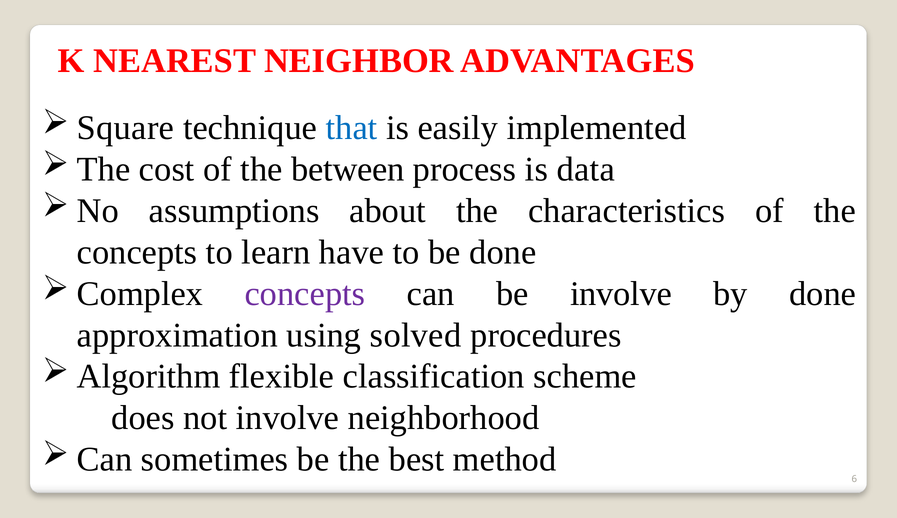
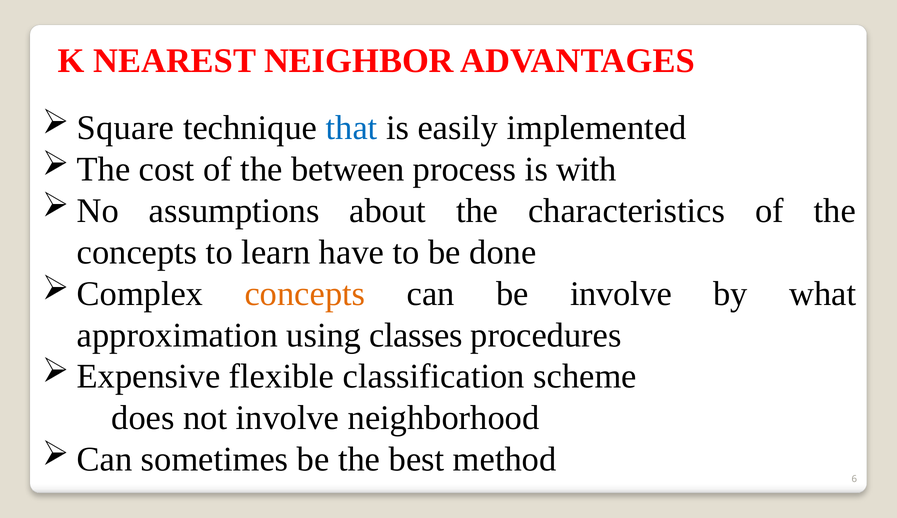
data: data -> with
concepts at (305, 293) colour: purple -> orange
by done: done -> what
solved: solved -> classes
Algorithm: Algorithm -> Expensive
